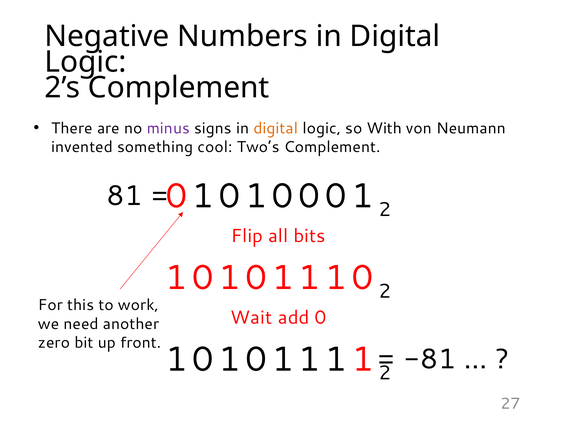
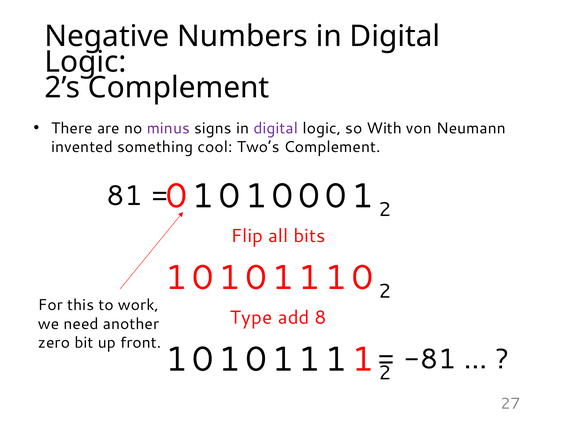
digital at (276, 128) colour: orange -> purple
Wait: Wait -> Type
0: 0 -> 8
